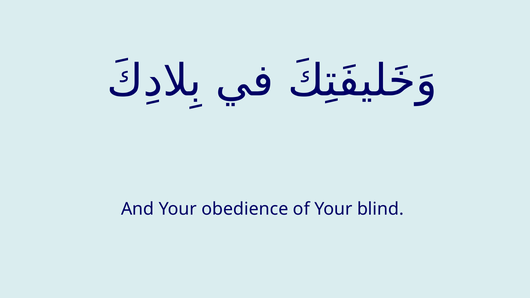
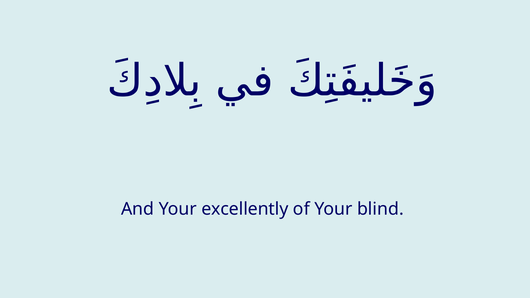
obedience: obedience -> excellently
